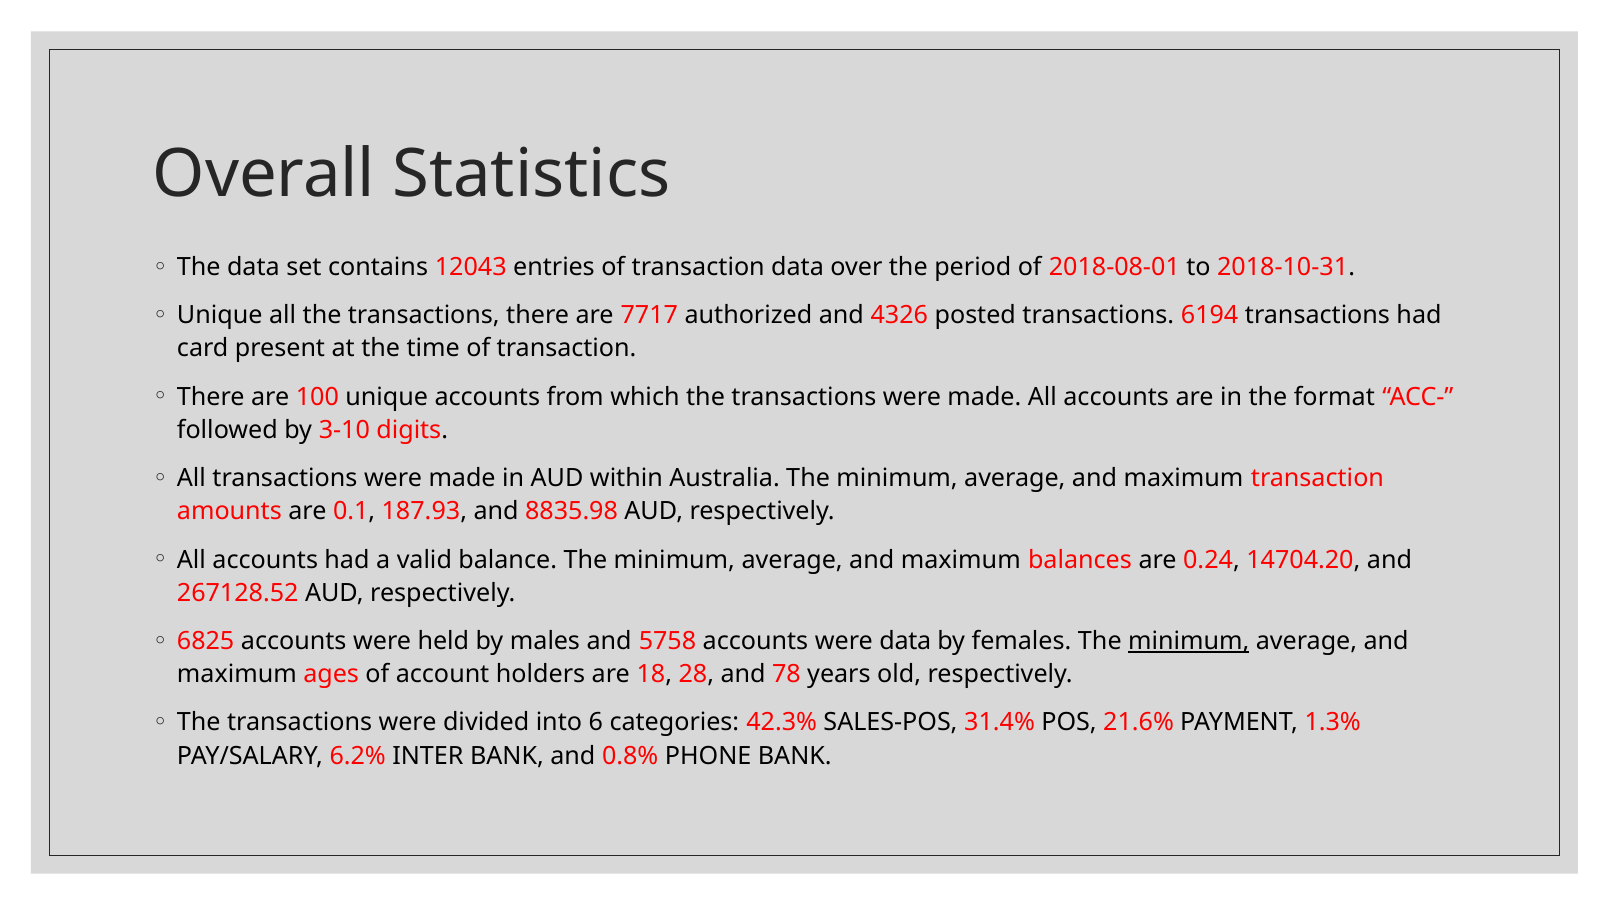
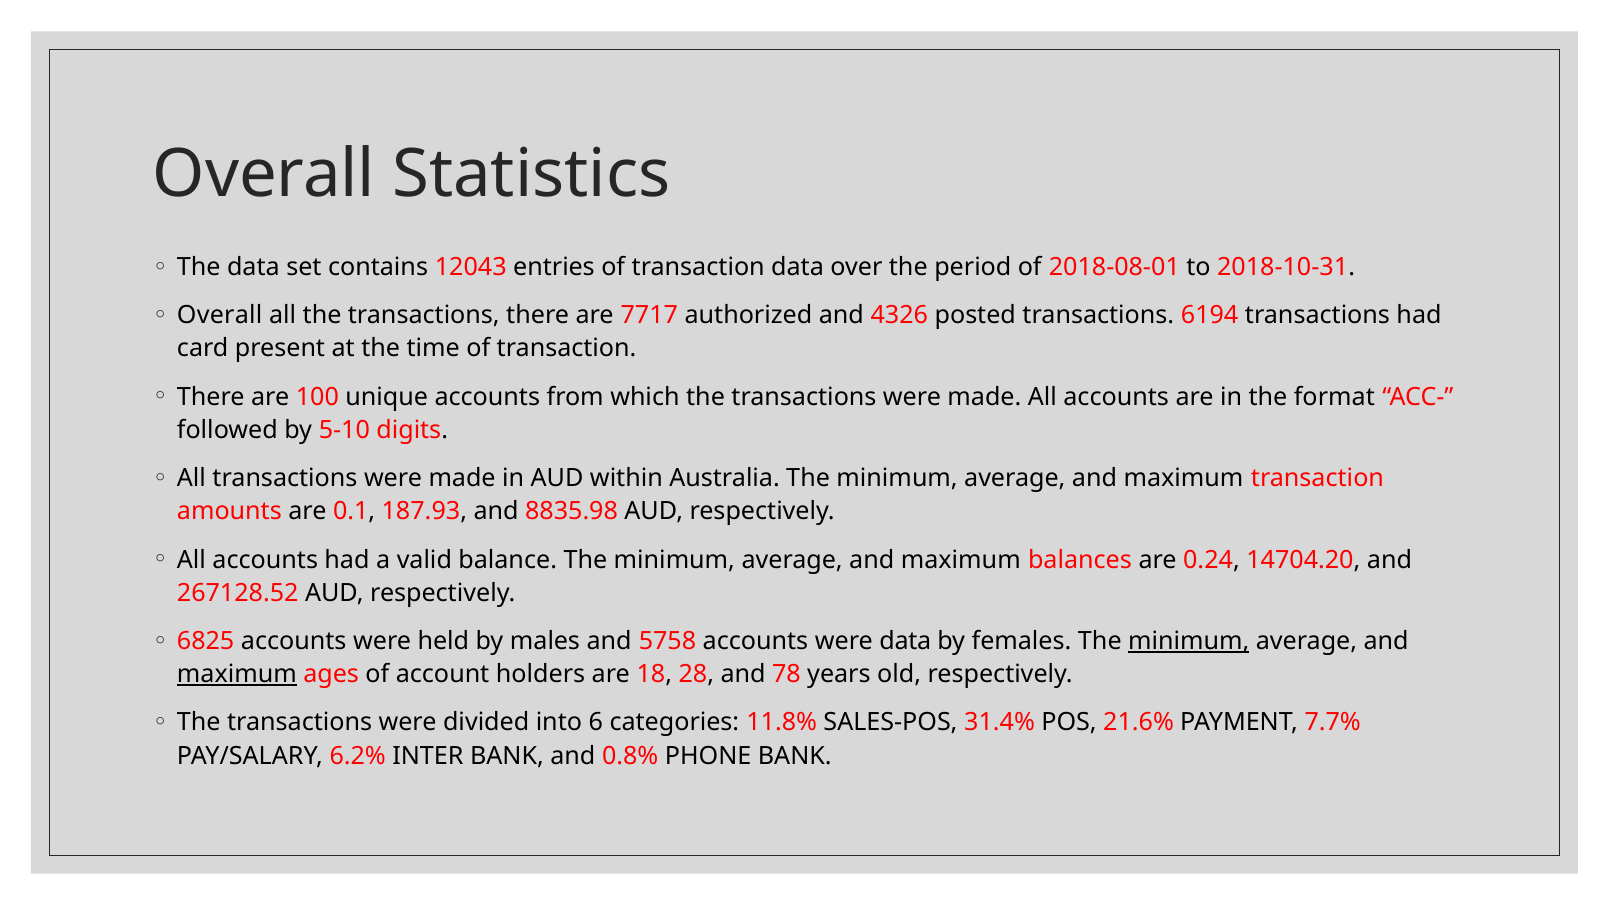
Unique at (220, 315): Unique -> Overall
3-10: 3-10 -> 5-10
maximum at (237, 674) underline: none -> present
42.3%: 42.3% -> 11.8%
1.3%: 1.3% -> 7.7%
